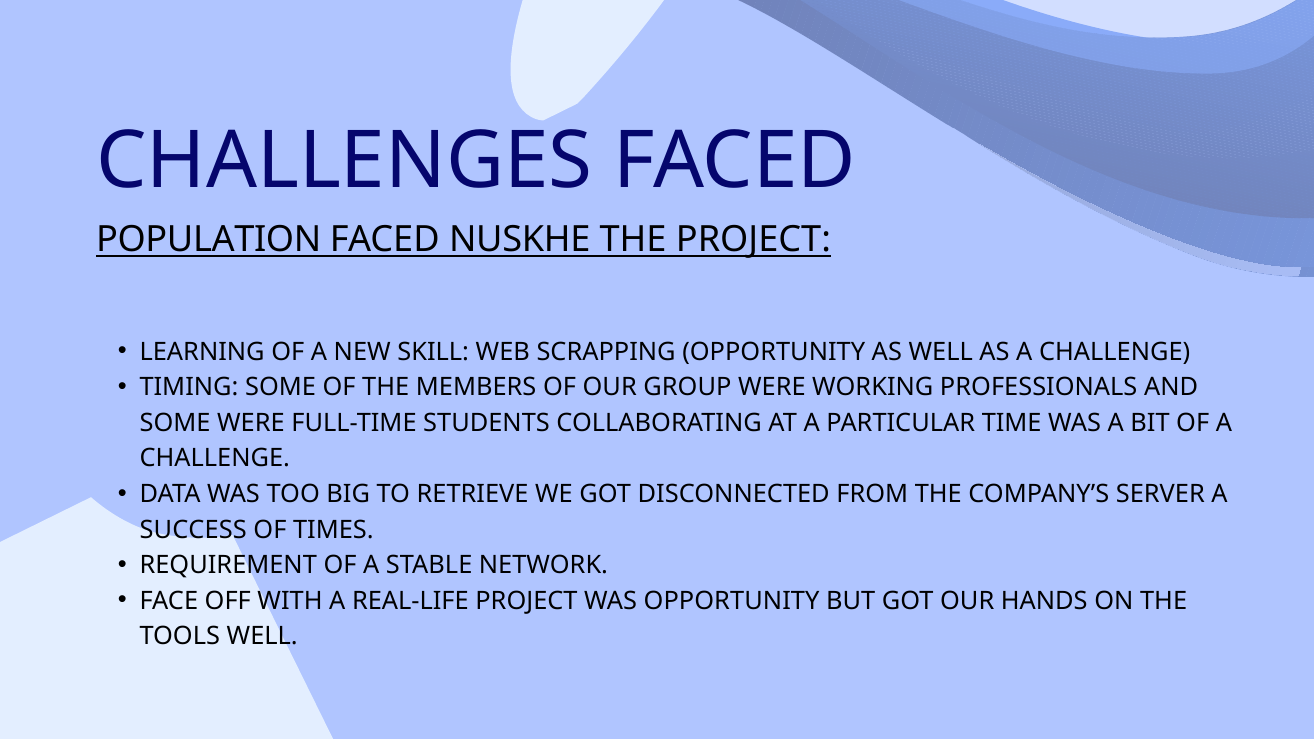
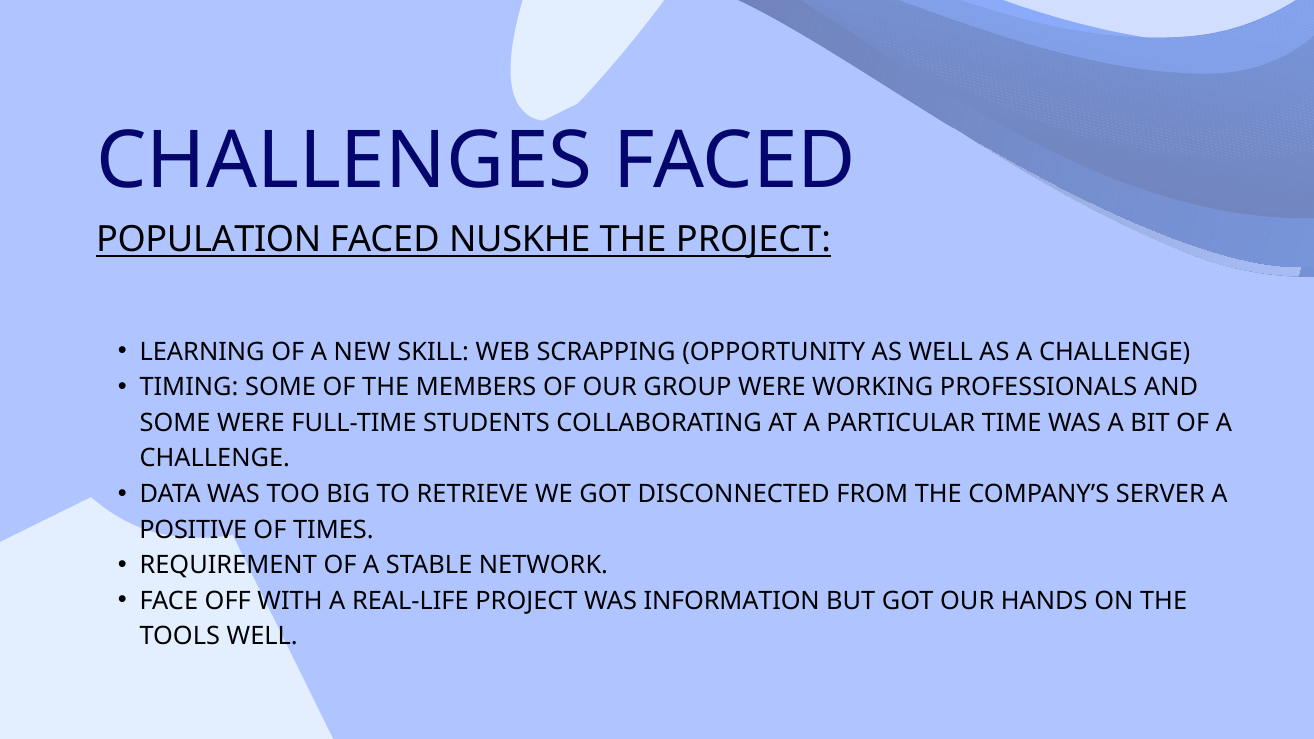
SUCCESS: SUCCESS -> POSITIVE
WAS OPPORTUNITY: OPPORTUNITY -> INFORMATION
